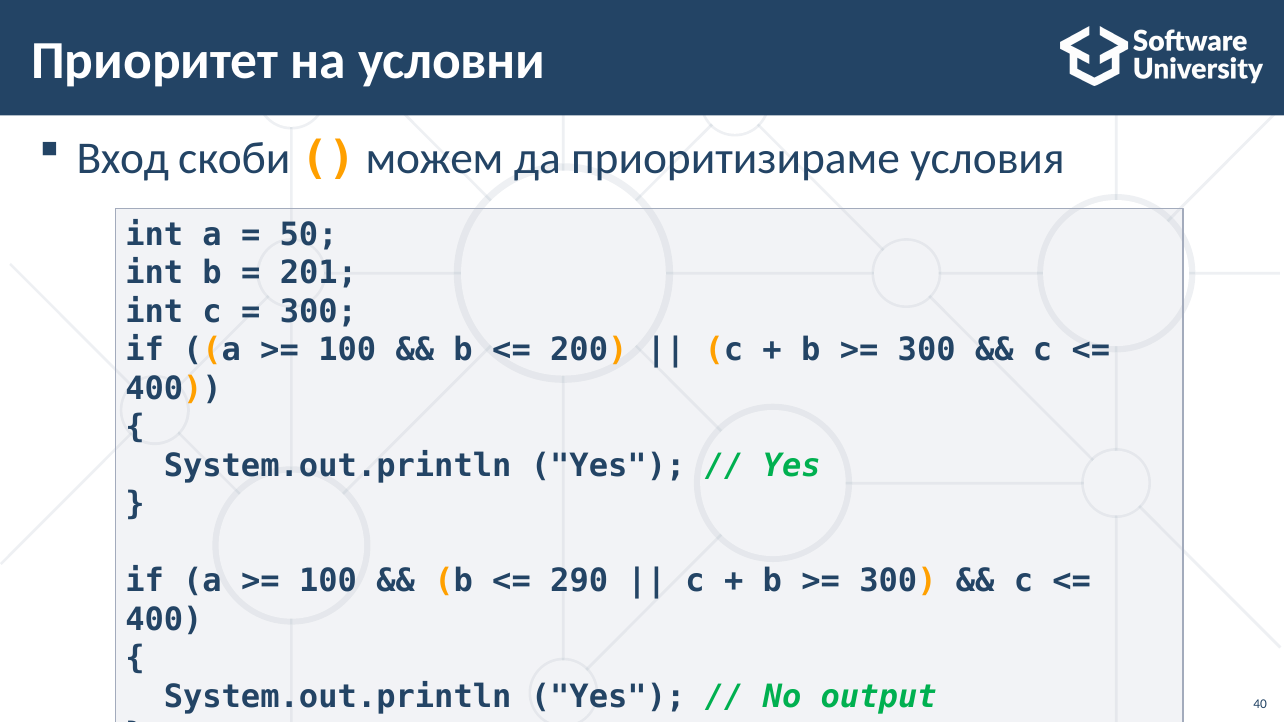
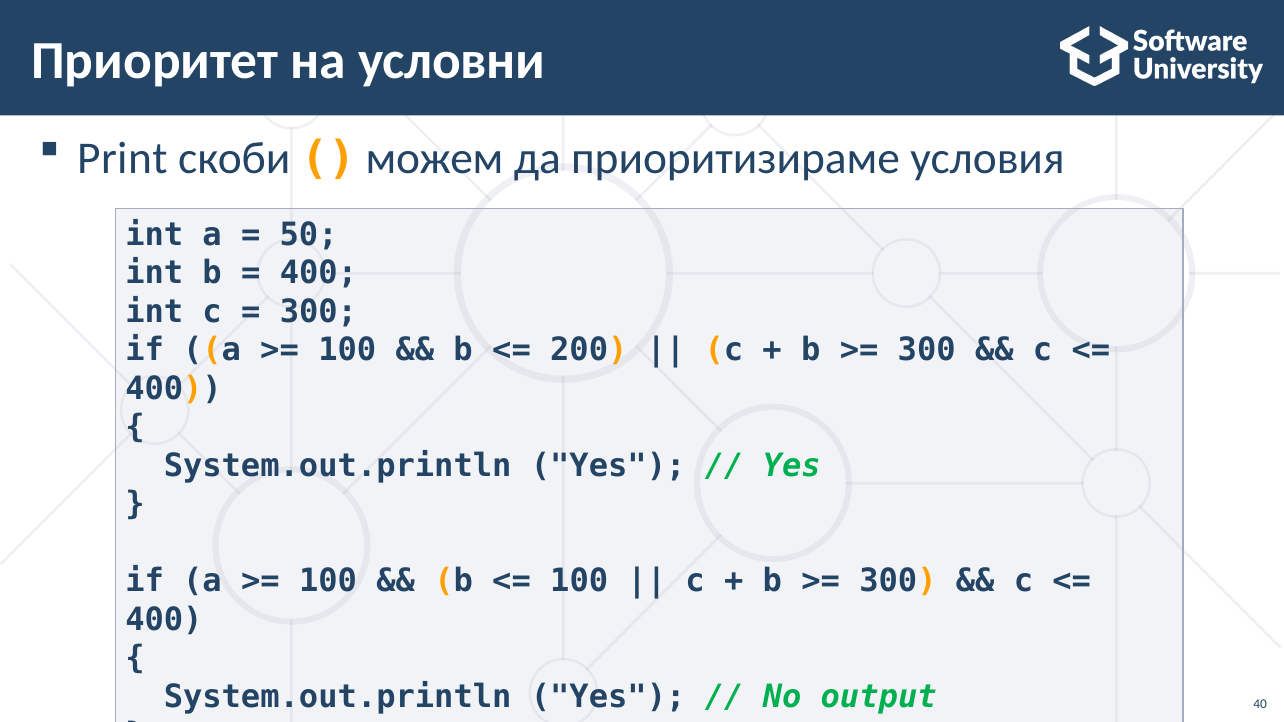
Вход: Вход -> Print
201 at (318, 273): 201 -> 400
290 at (579, 582): 290 -> 100
